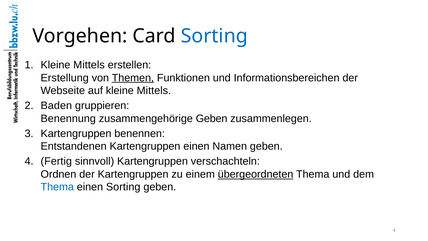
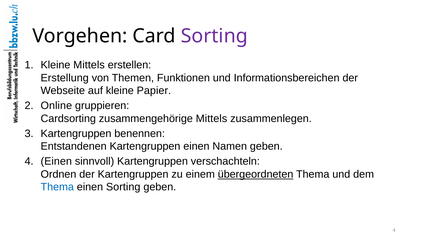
Sorting at (214, 36) colour: blue -> purple
Themen underline: present -> none
auf kleine Mittels: Mittels -> Papier
Baden: Baden -> Online
Benennung: Benennung -> Cardsorting
zusammengehörige Geben: Geben -> Mittels
4 Fertig: Fertig -> Einen
